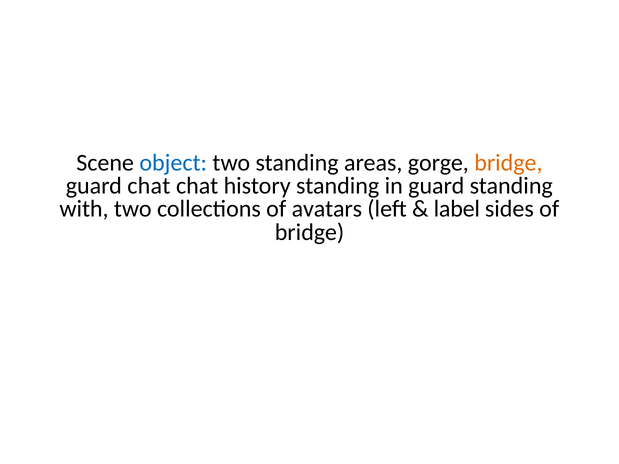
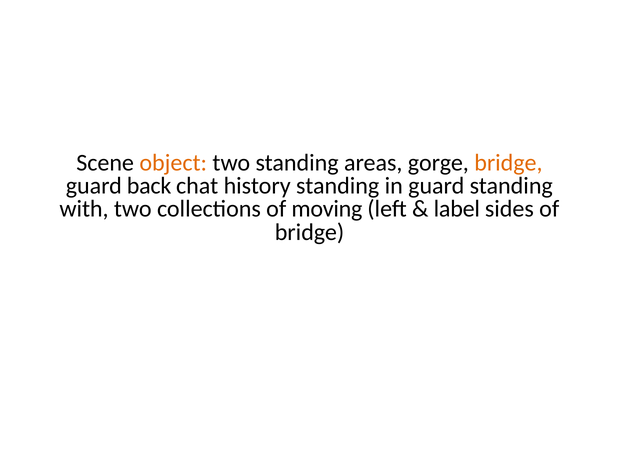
object colour: blue -> orange
guard chat: chat -> back
avatars: avatars -> moving
